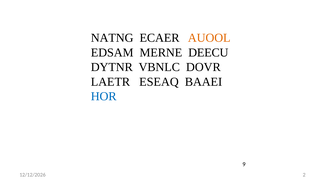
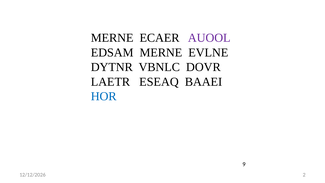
NATNG at (112, 38): NATNG -> MERNE
AUOOL colour: orange -> purple
DEECU: DEECU -> EVLNE
